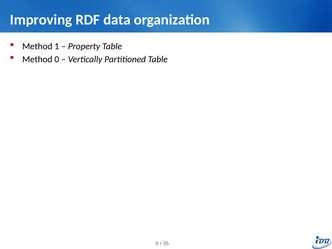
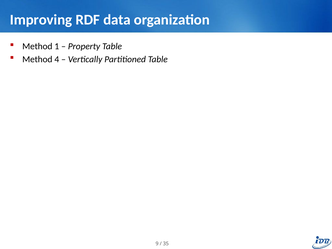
0: 0 -> 4
